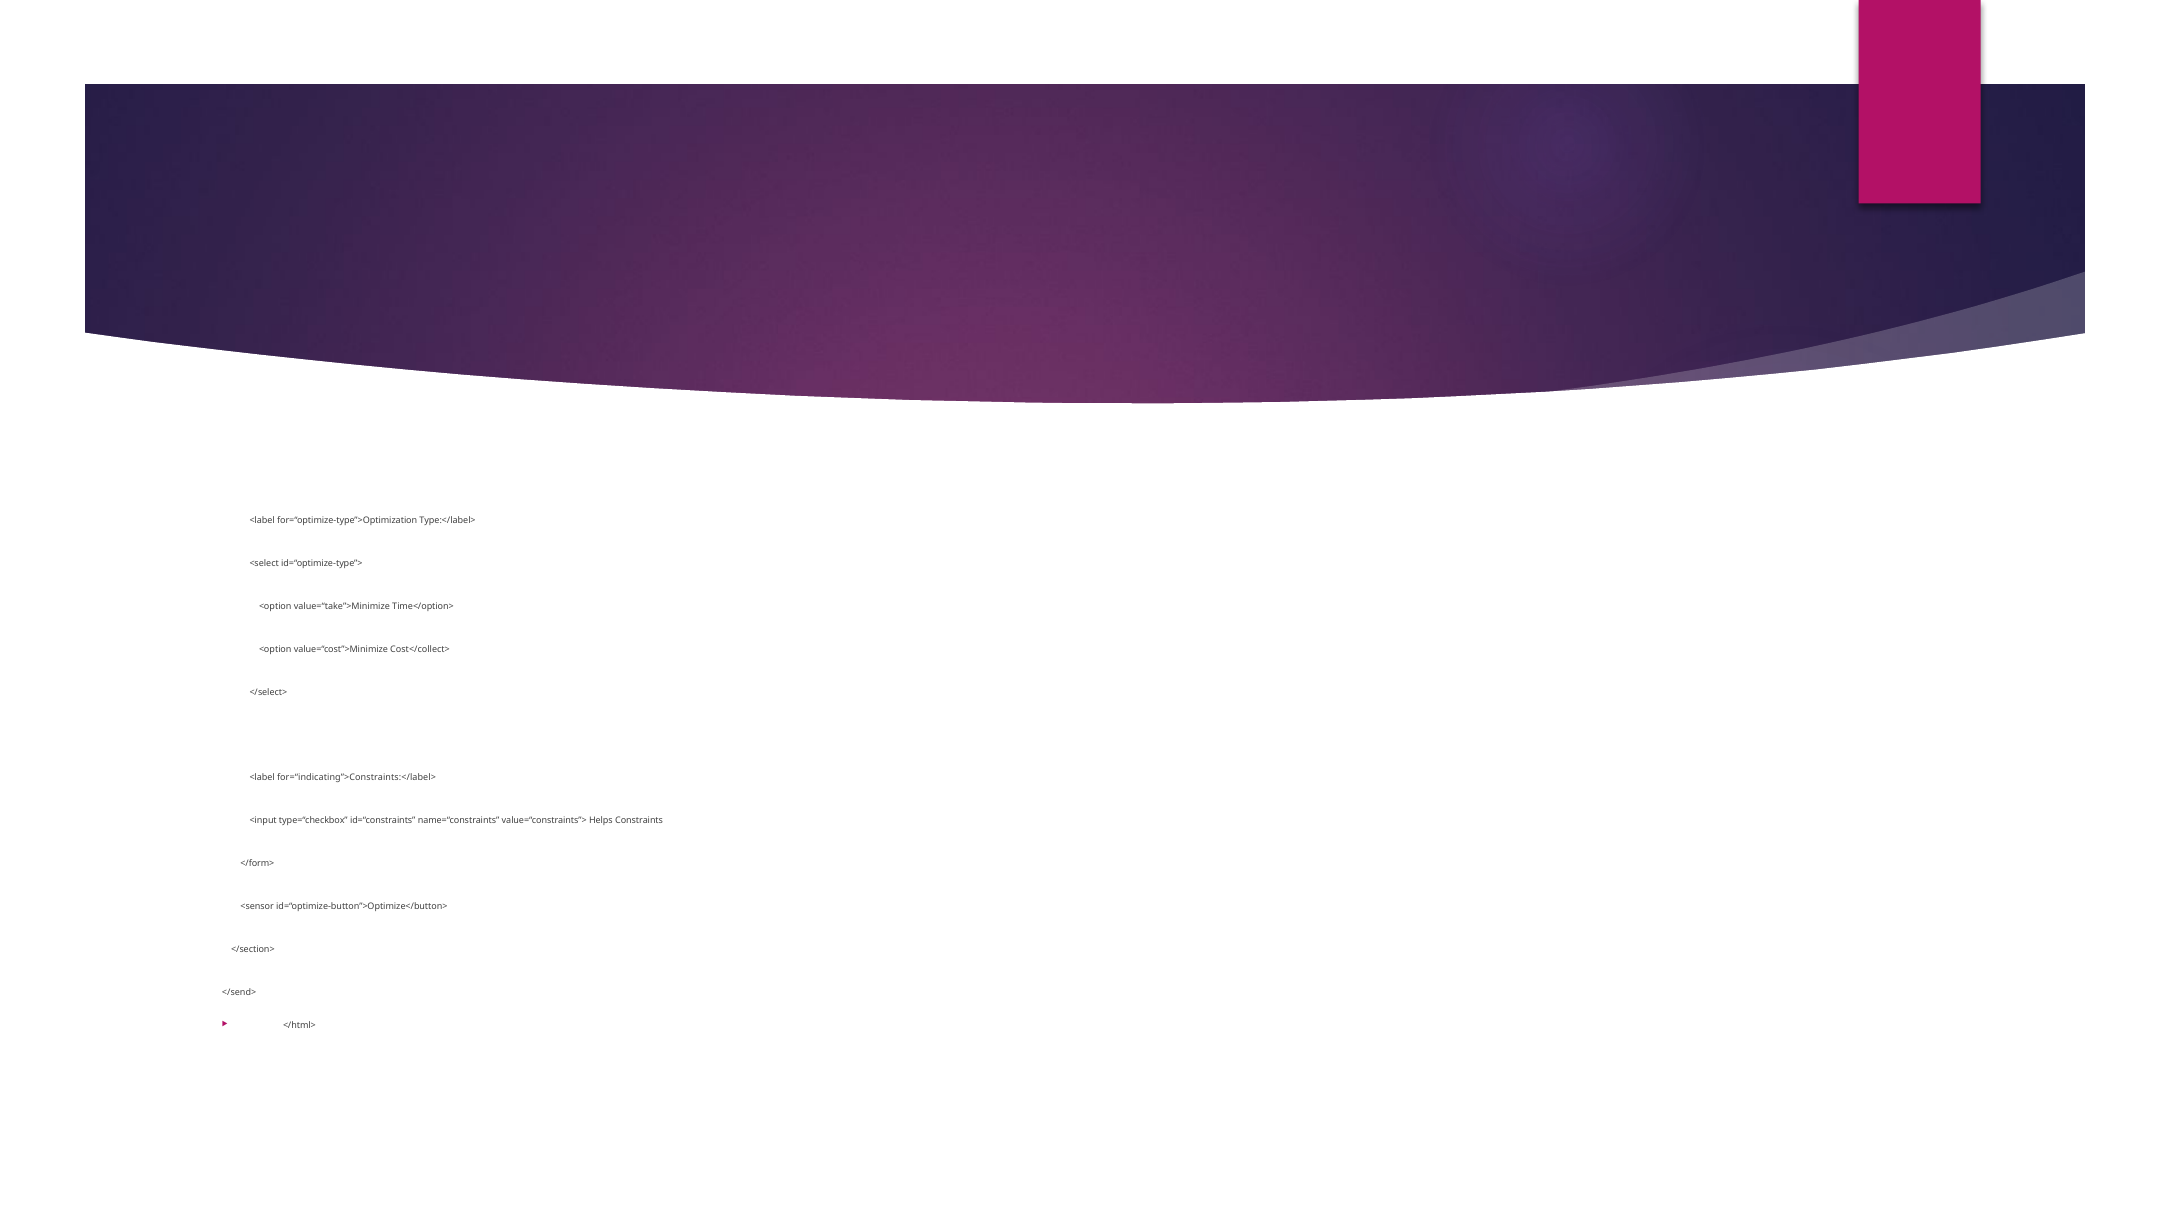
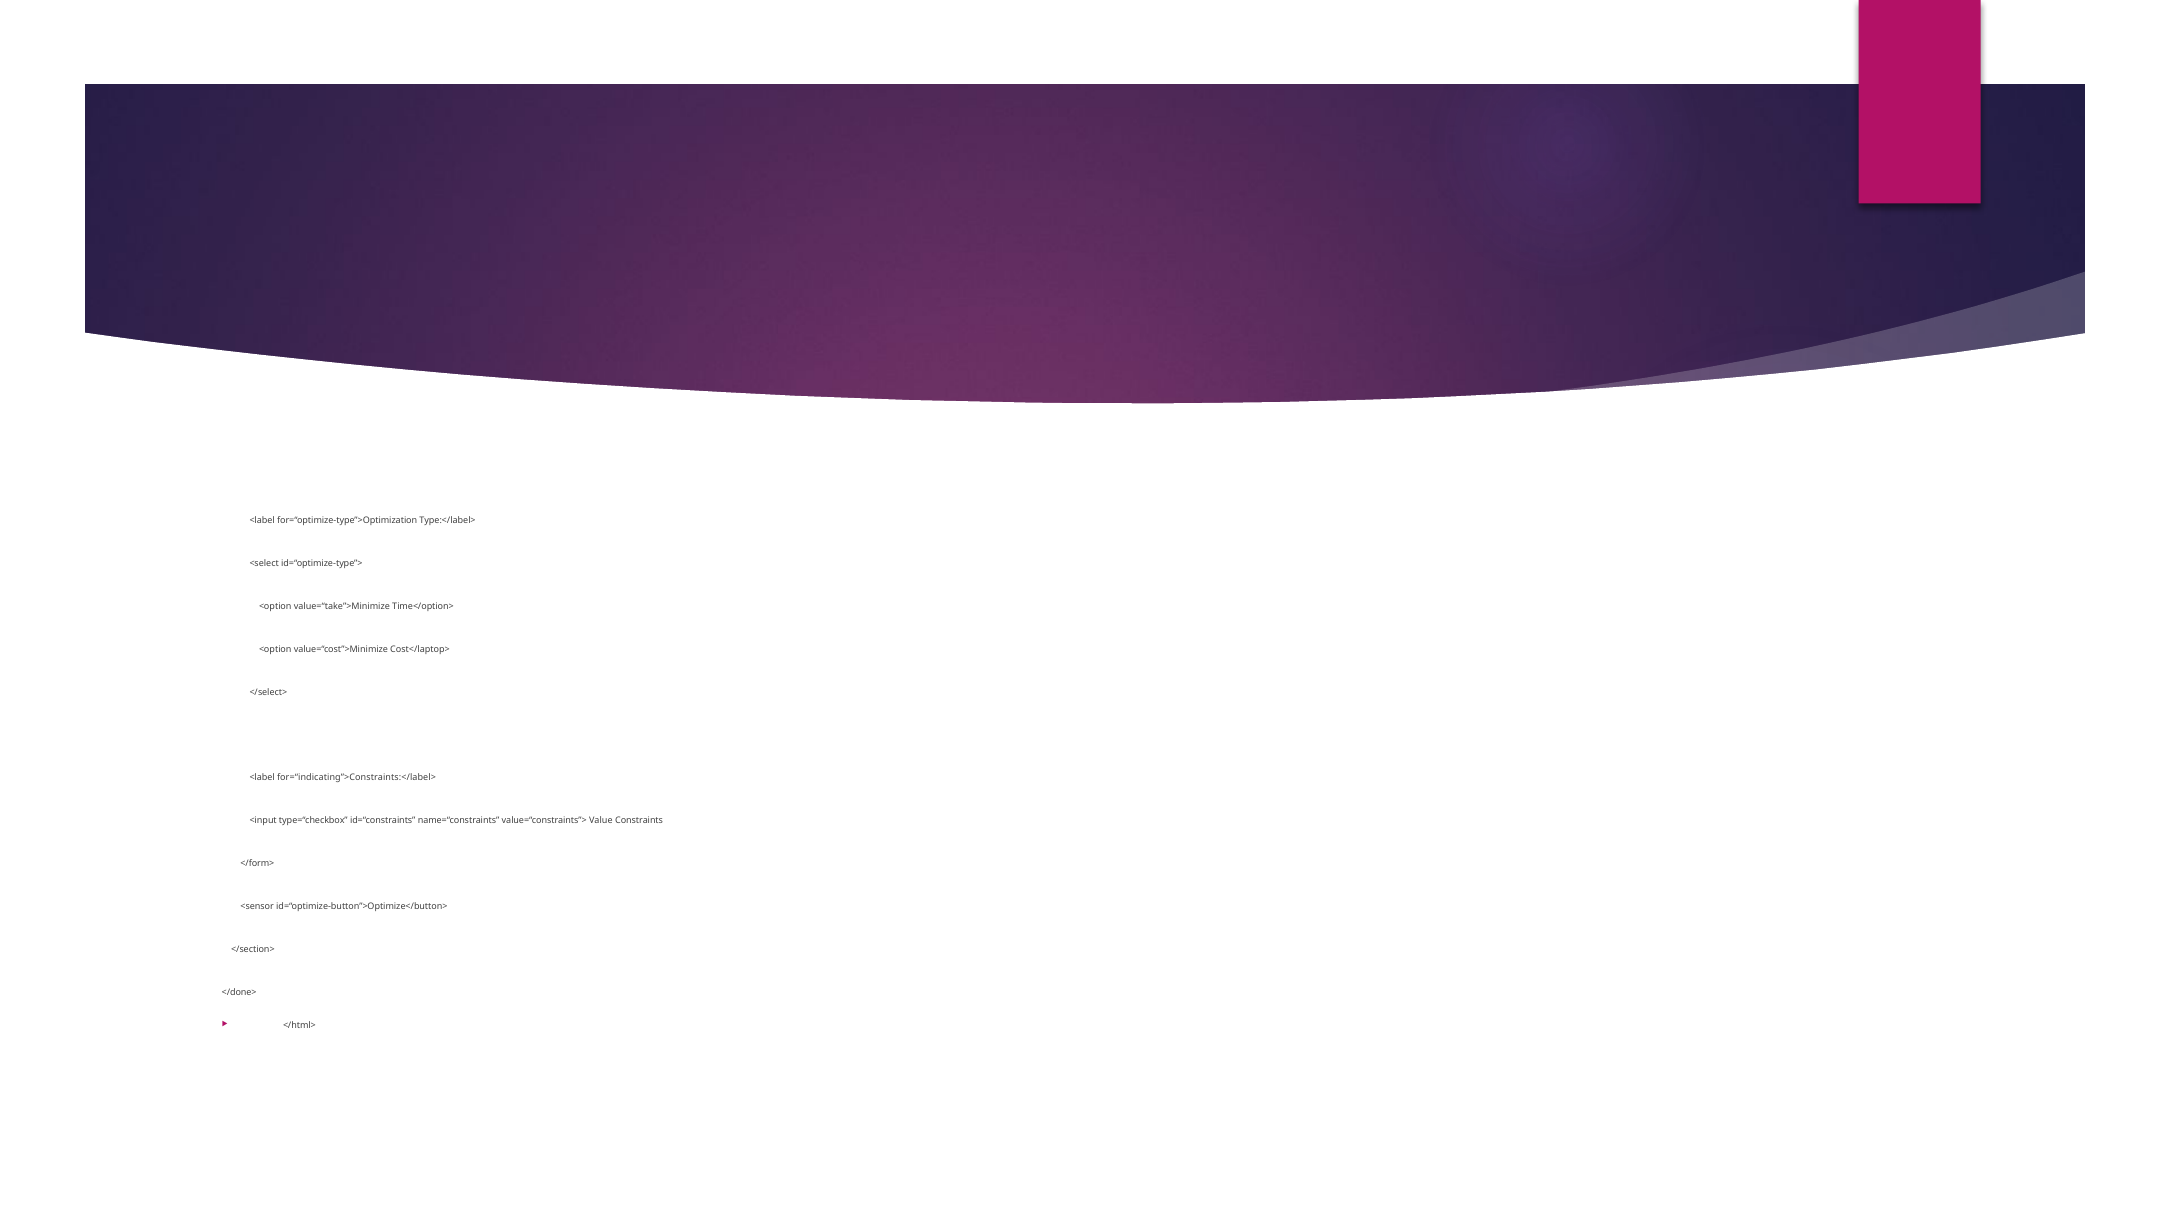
Cost</collect>: Cost</collect> -> Cost</laptop>
Helps: Helps -> Value
</send>: </send> -> </done>
